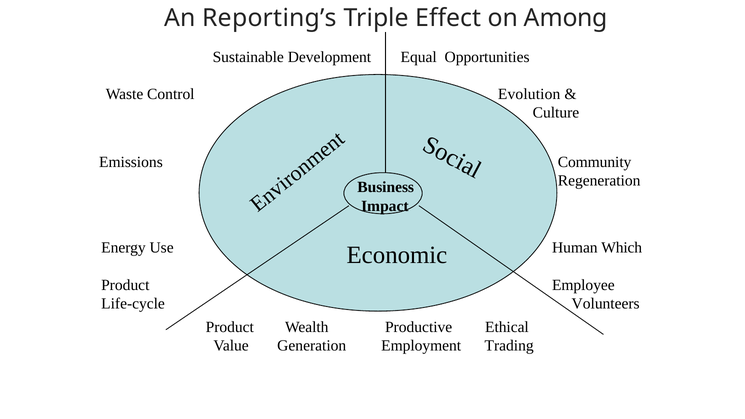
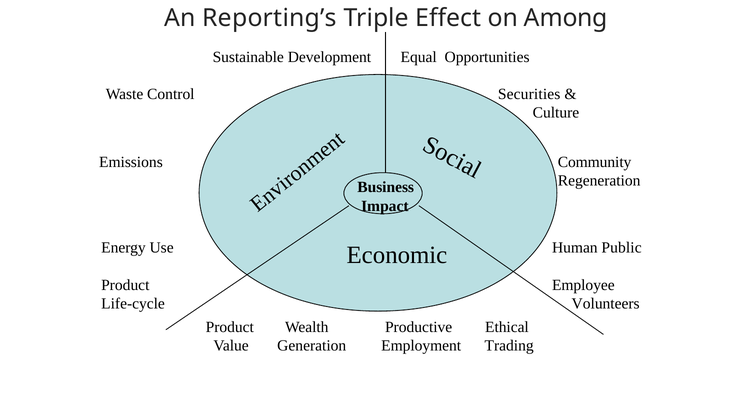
Evolution: Evolution -> Securities
Which: Which -> Public
